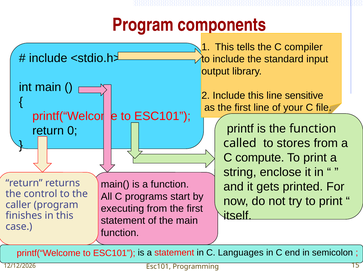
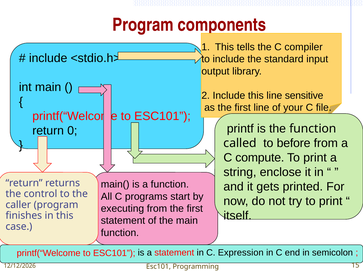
stores: stores -> before
Languages: Languages -> Expression
